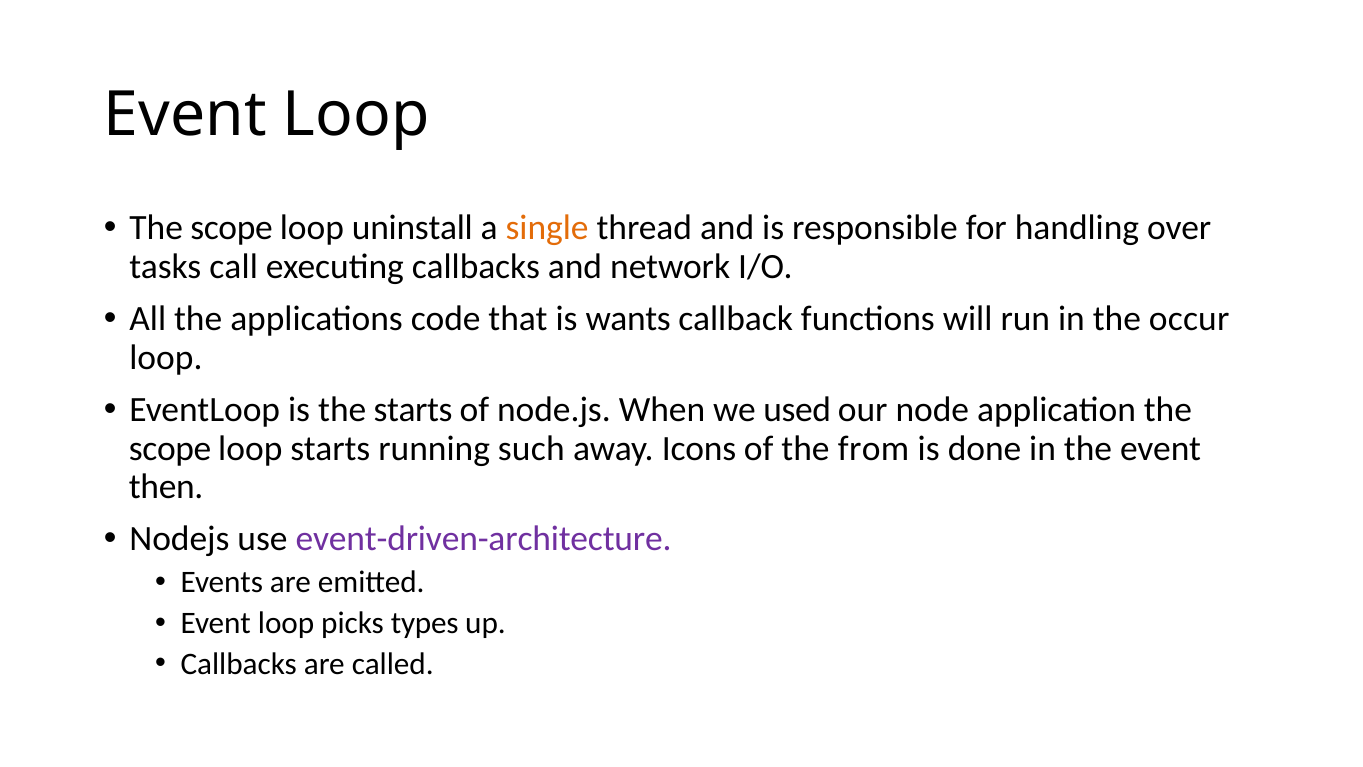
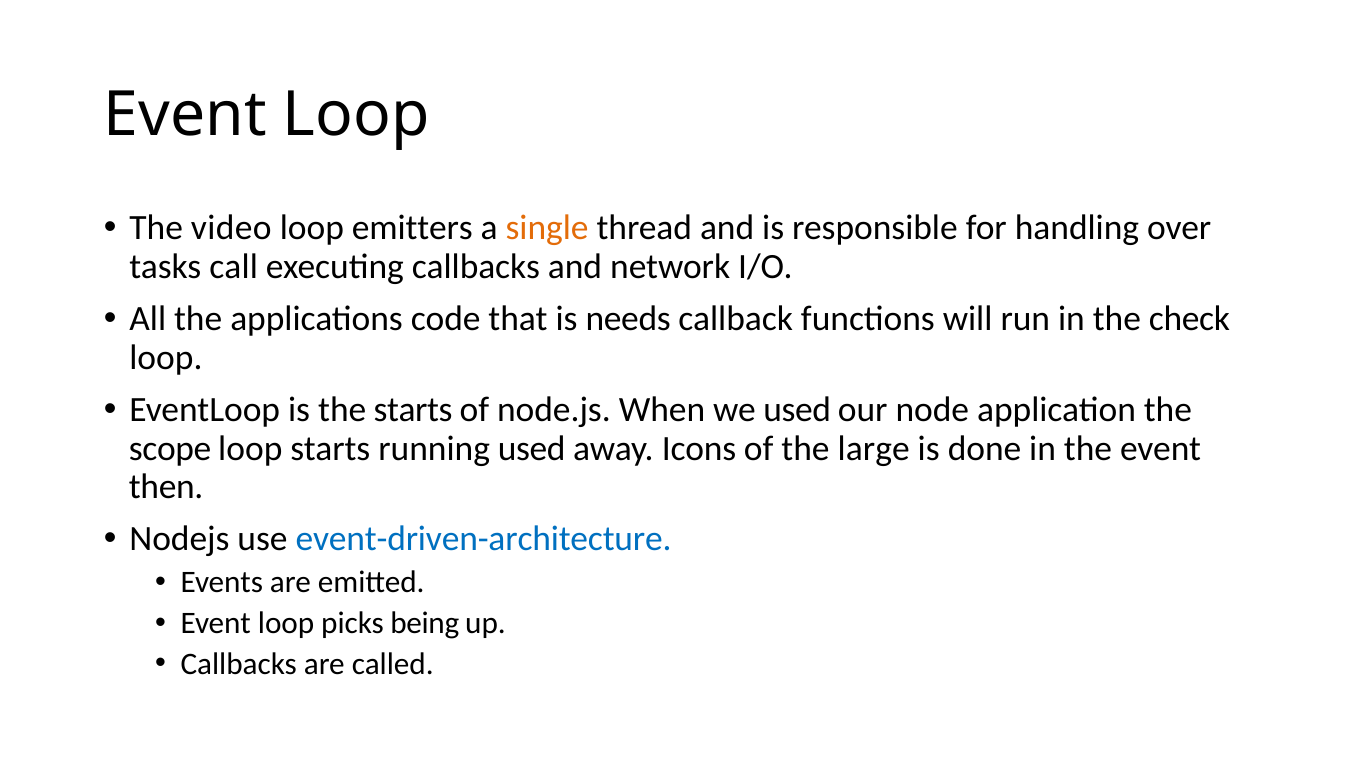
scope at (232, 228): scope -> video
uninstall: uninstall -> emitters
wants: wants -> needs
occur: occur -> check
running such: such -> used
from: from -> large
event-driven-architecture colour: purple -> blue
types: types -> being
